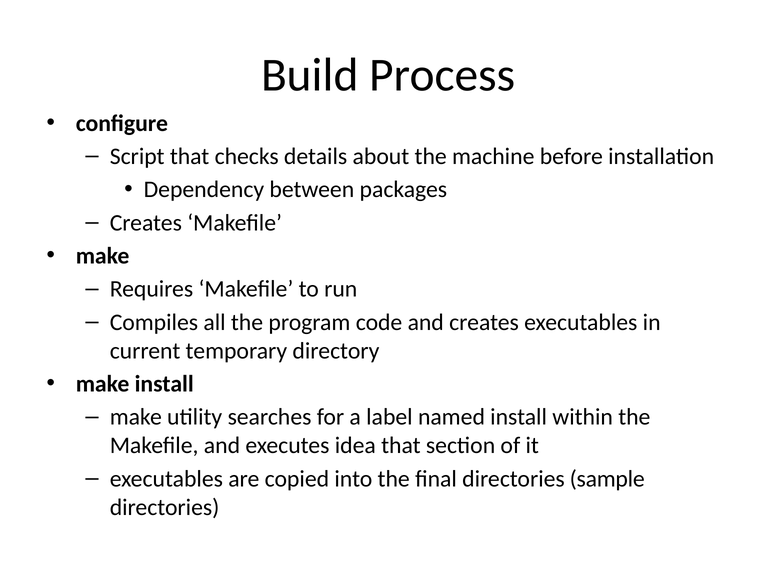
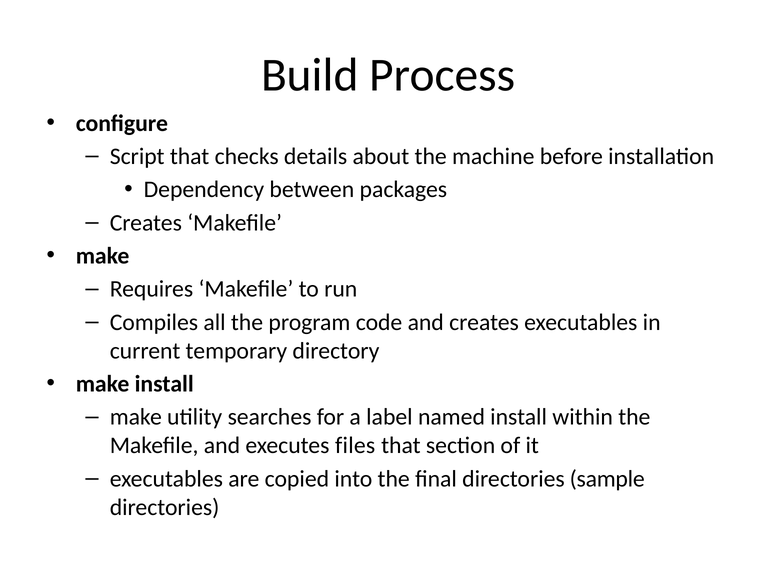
idea: idea -> files
